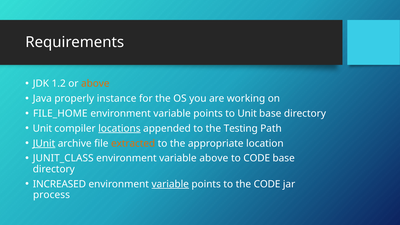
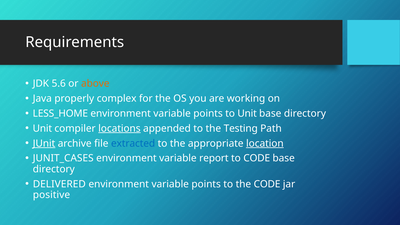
1.2: 1.2 -> 5.6
instance: instance -> complex
FILE_HOME: FILE_HOME -> LESS_HOME
extracted colour: orange -> blue
location underline: none -> present
JUNIT_CLASS: JUNIT_CLASS -> JUNIT_CASES
variable above: above -> report
INCREASED: INCREASED -> DELIVERED
variable at (170, 184) underline: present -> none
process: process -> positive
